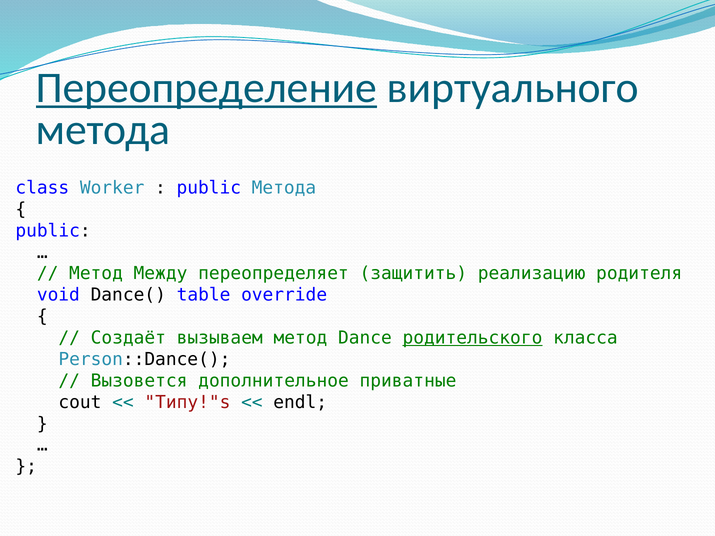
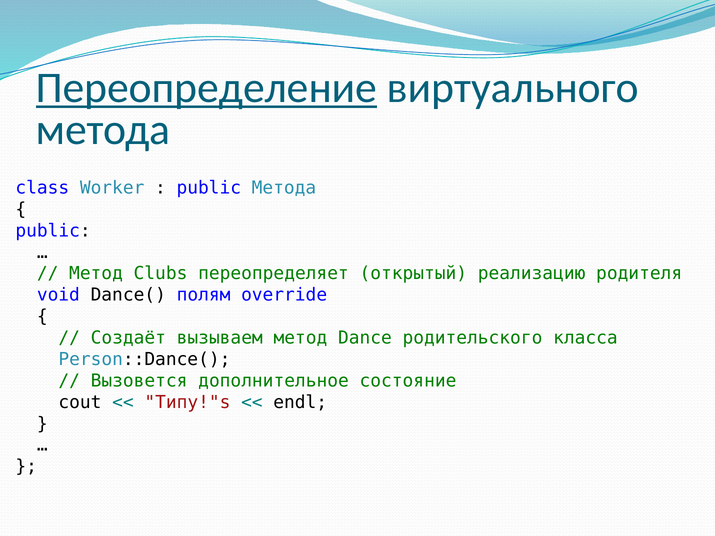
Между: Между -> Clubs
защитить: защитить -> открытый
table: table -> полям
родительского underline: present -> none
приватные: приватные -> состояние
